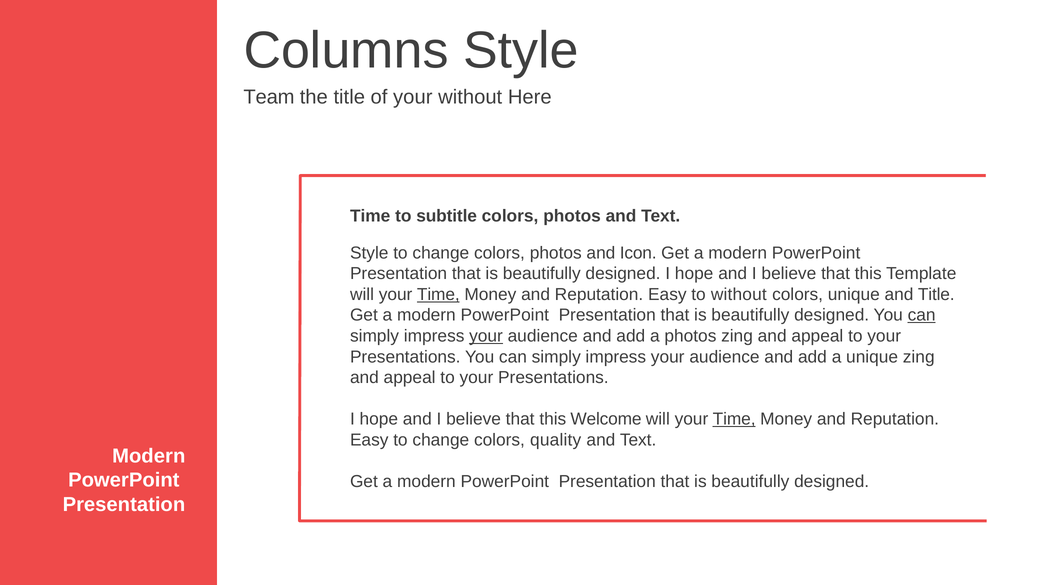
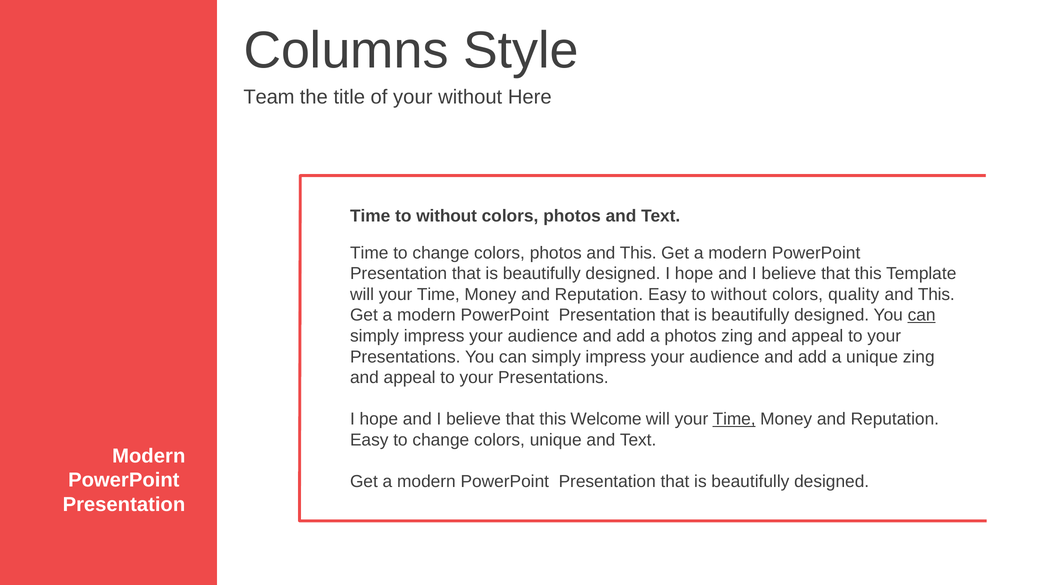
subtitle at (447, 216): subtitle -> without
Style at (369, 253): Style -> Time
photos and Icon: Icon -> This
Time at (438, 294) underline: present -> none
colors unique: unique -> quality
Title at (936, 294): Title -> This
your at (486, 336) underline: present -> none
colors quality: quality -> unique
